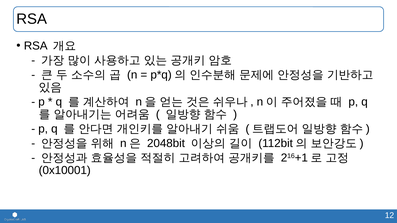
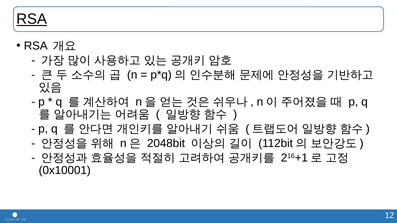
RSA at (32, 19) underline: none -> present
